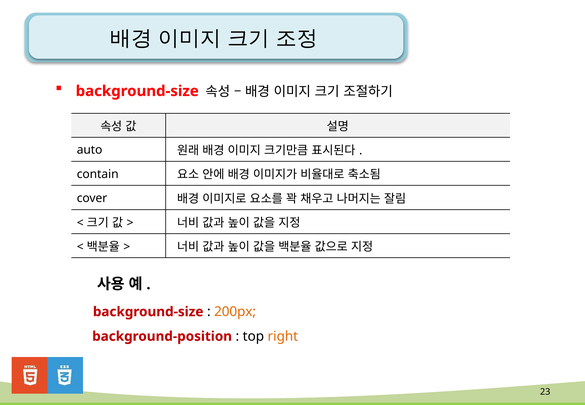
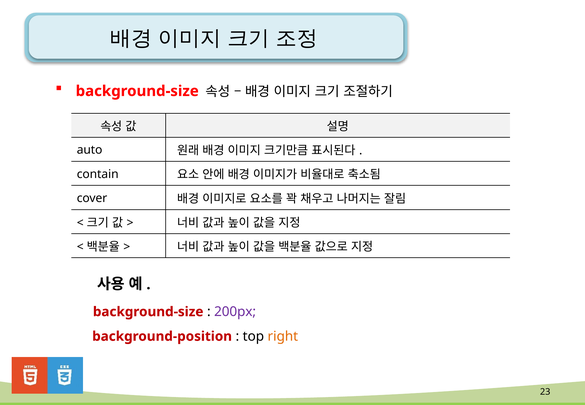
200px colour: orange -> purple
